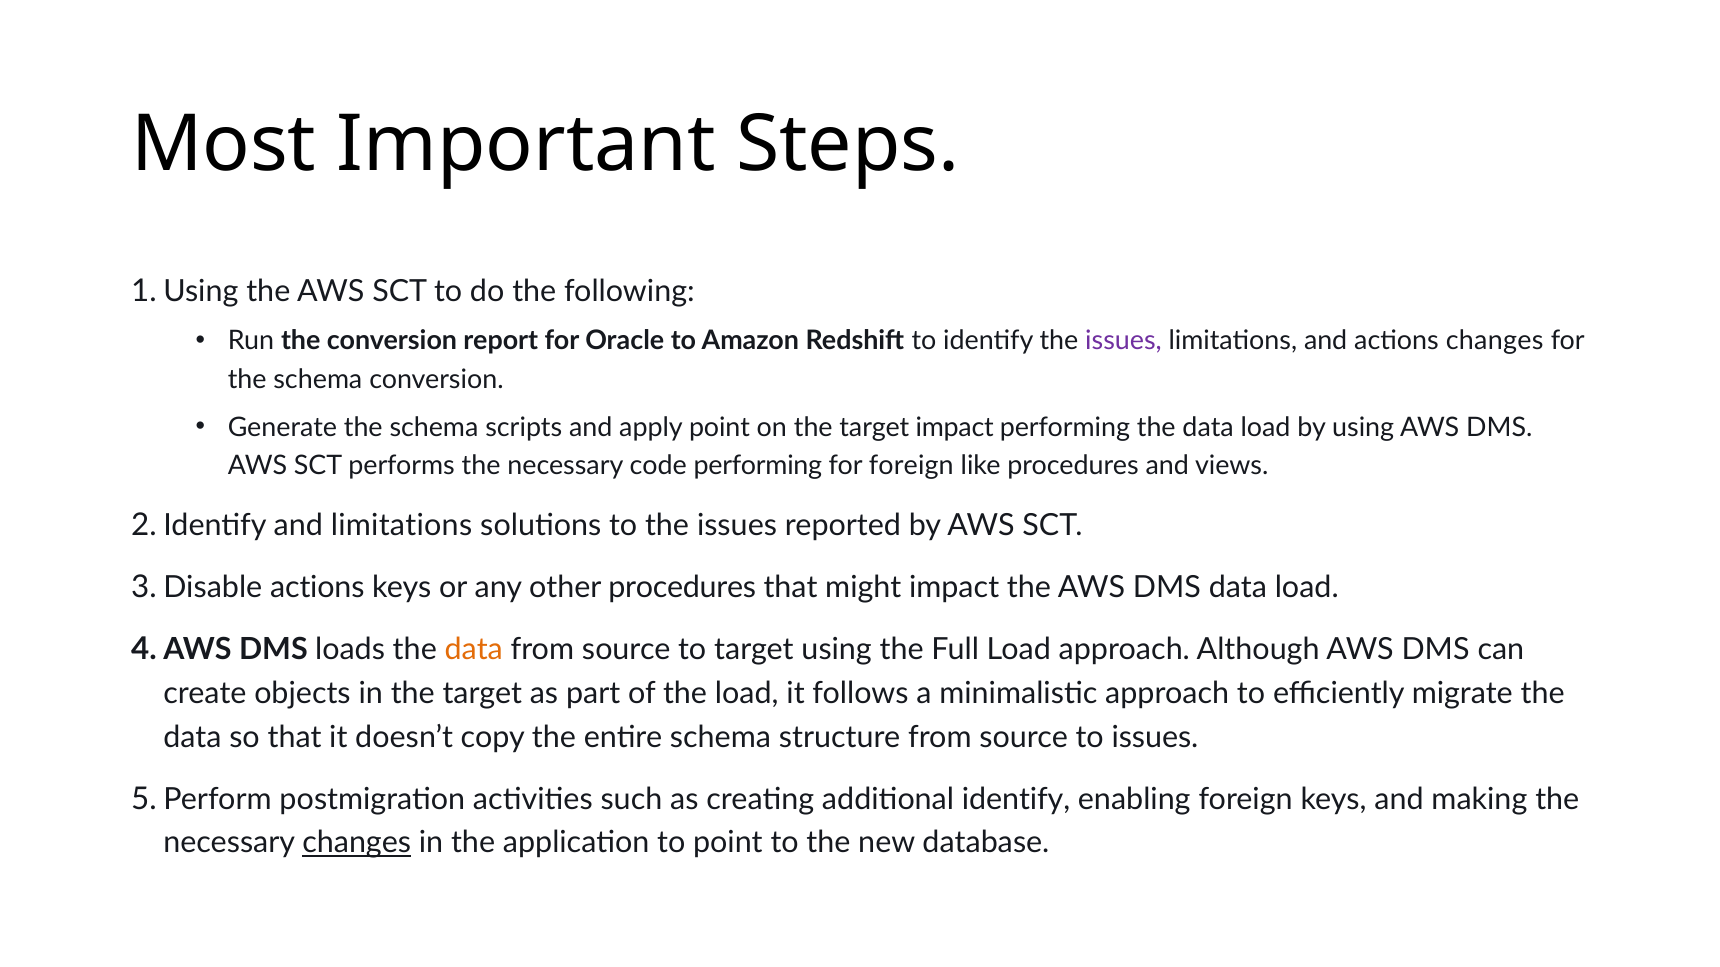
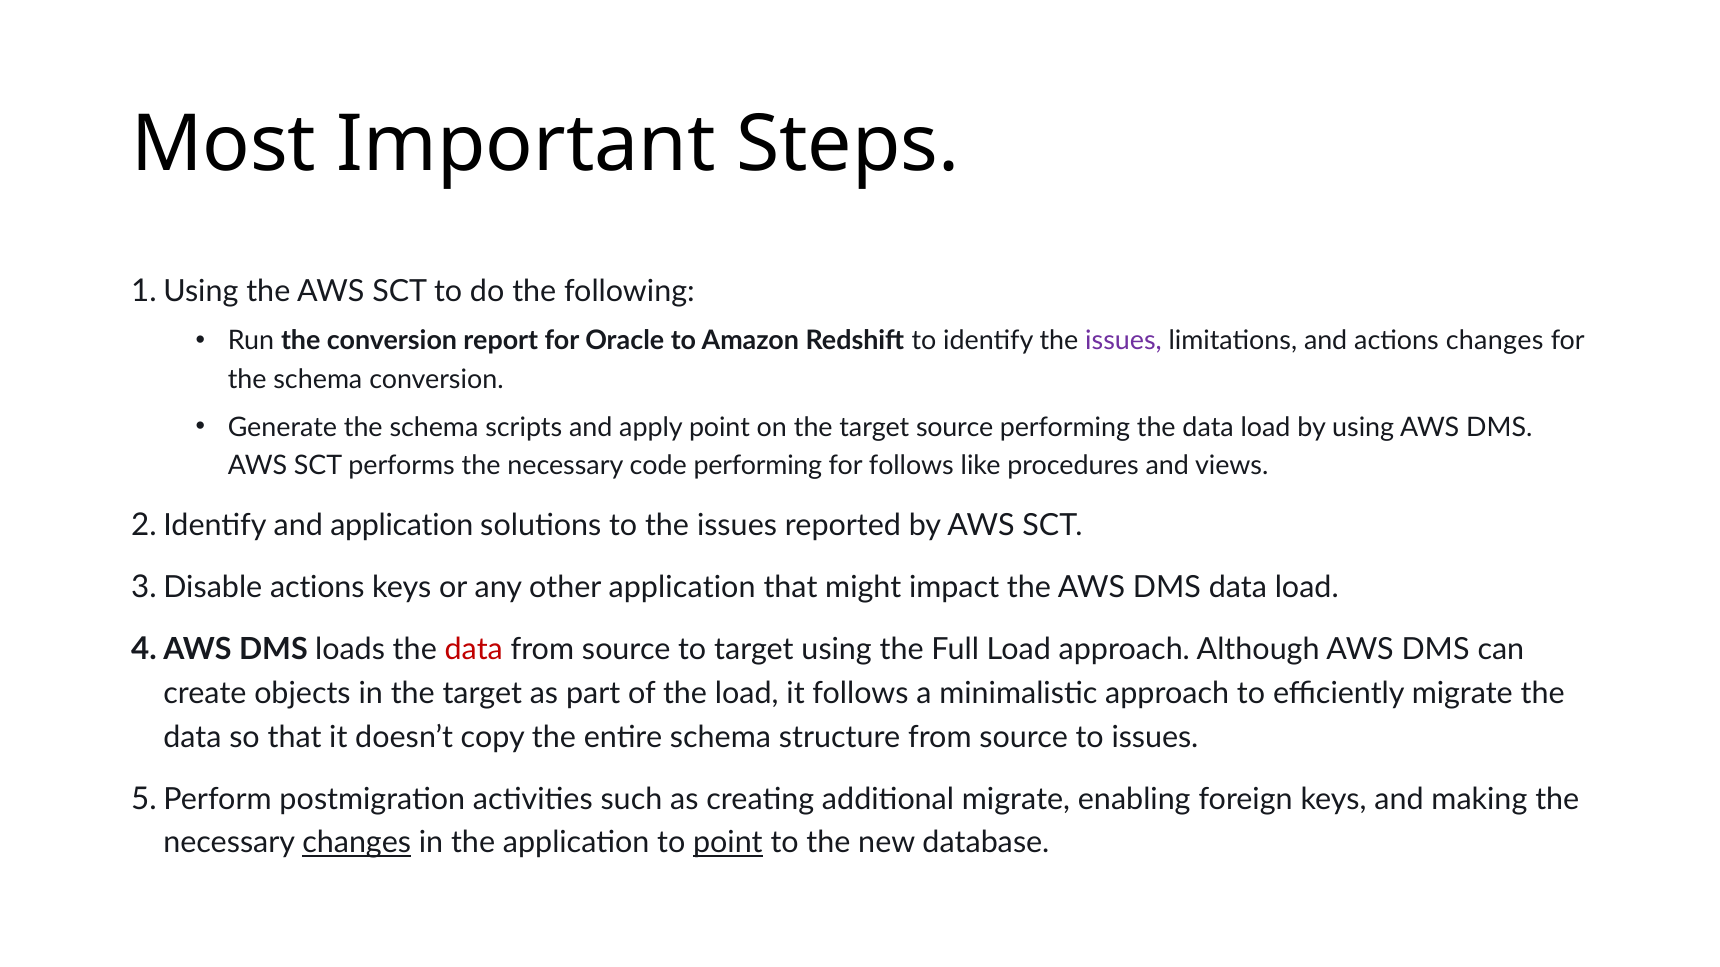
target impact: impact -> source
for foreign: foreign -> follows
and limitations: limitations -> application
other procedures: procedures -> application
data at (474, 650) colour: orange -> red
additional identify: identify -> migrate
point at (728, 843) underline: none -> present
